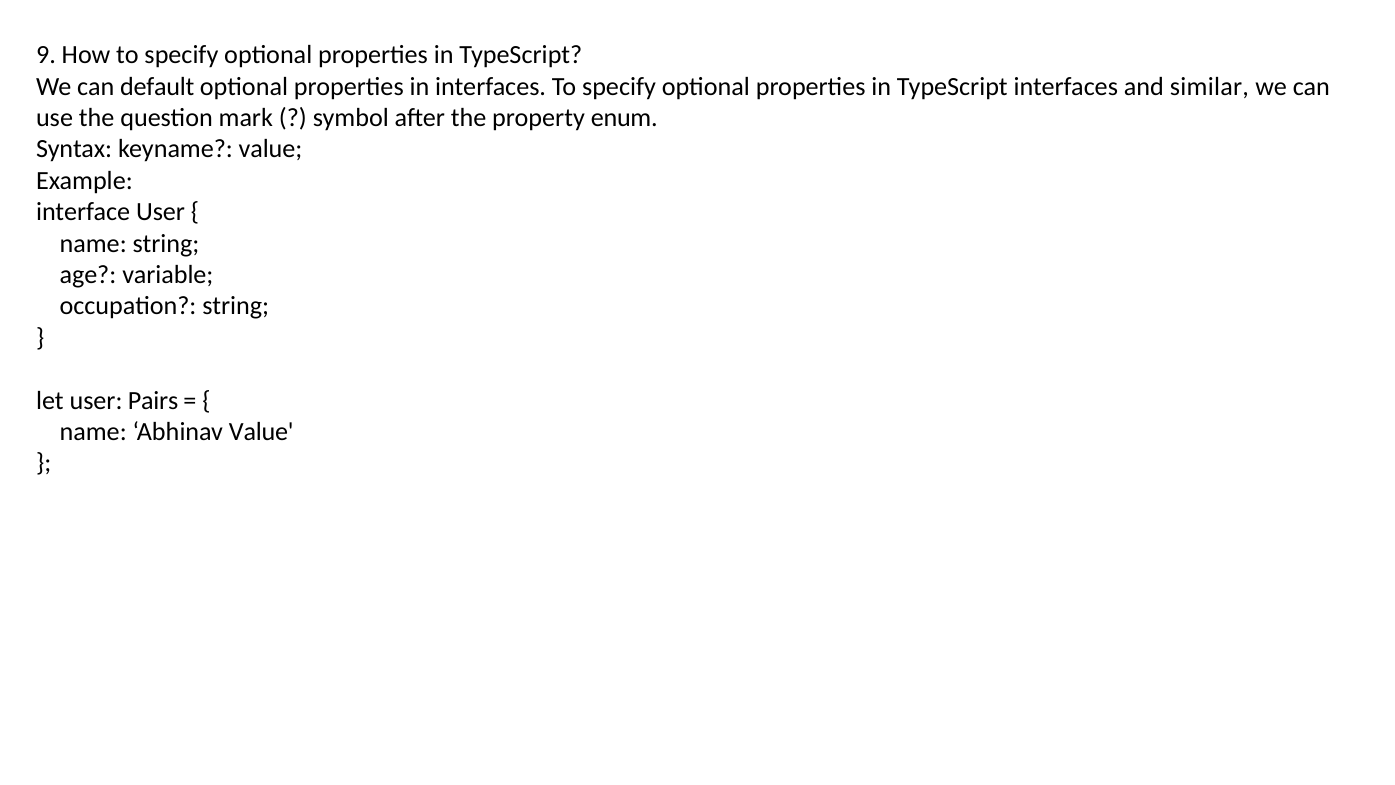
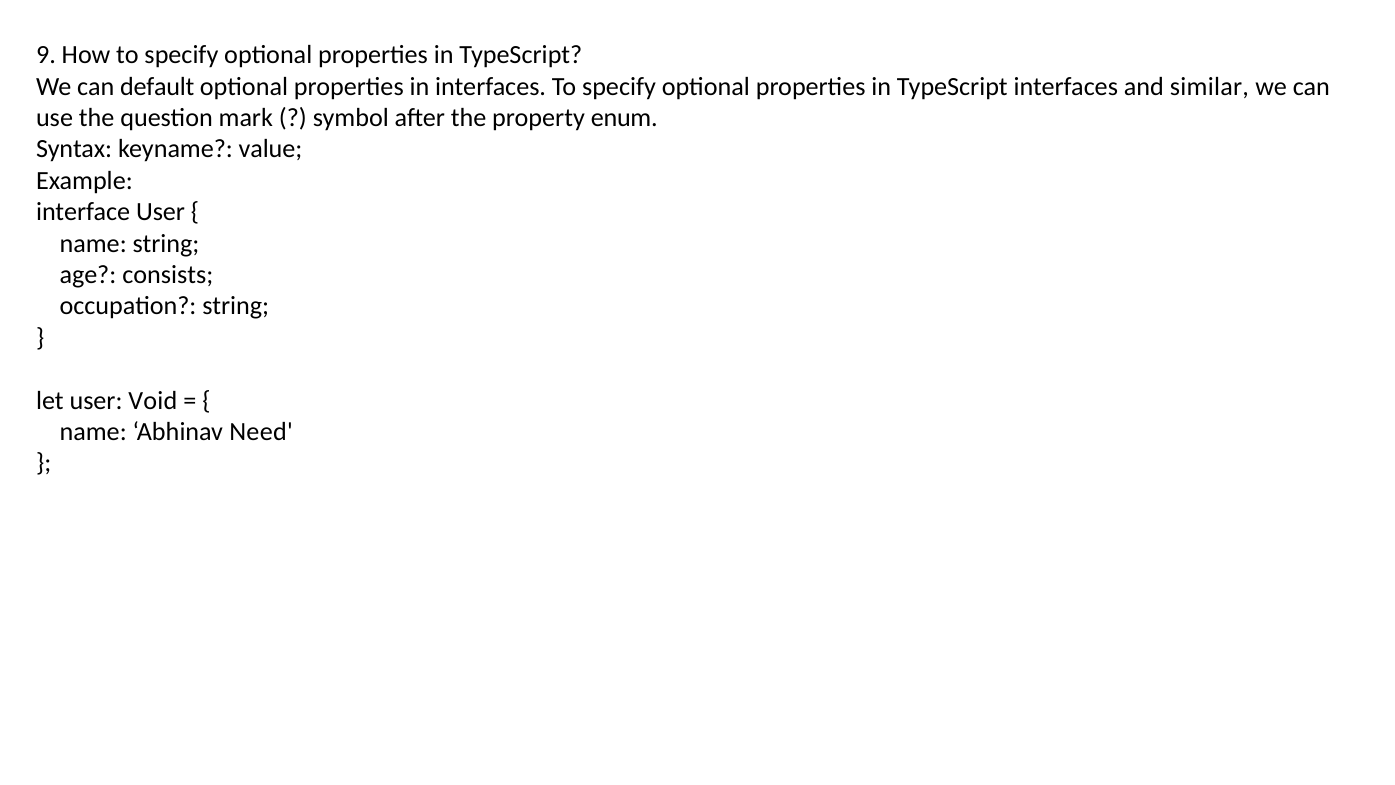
variable: variable -> consists
Pairs: Pairs -> Void
Abhinav Value: Value -> Need
